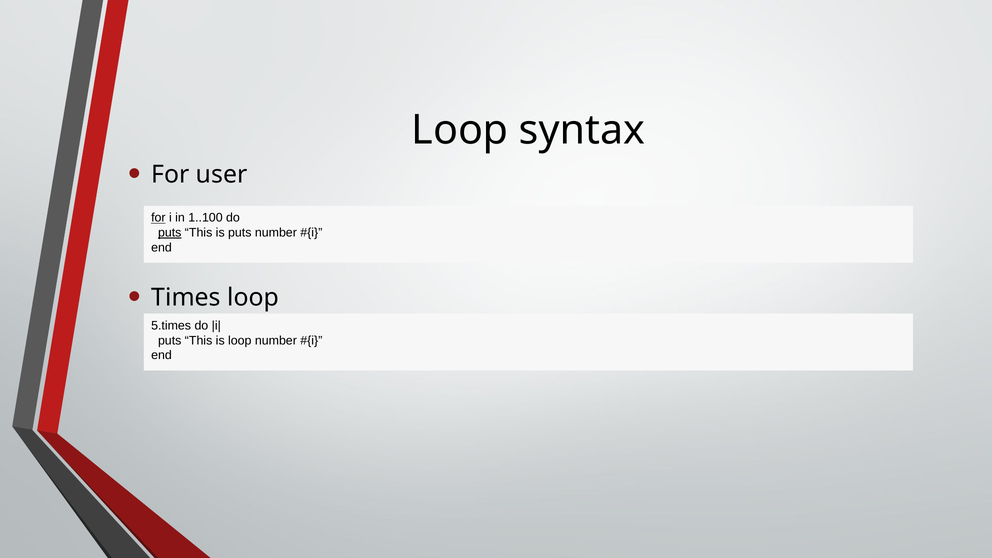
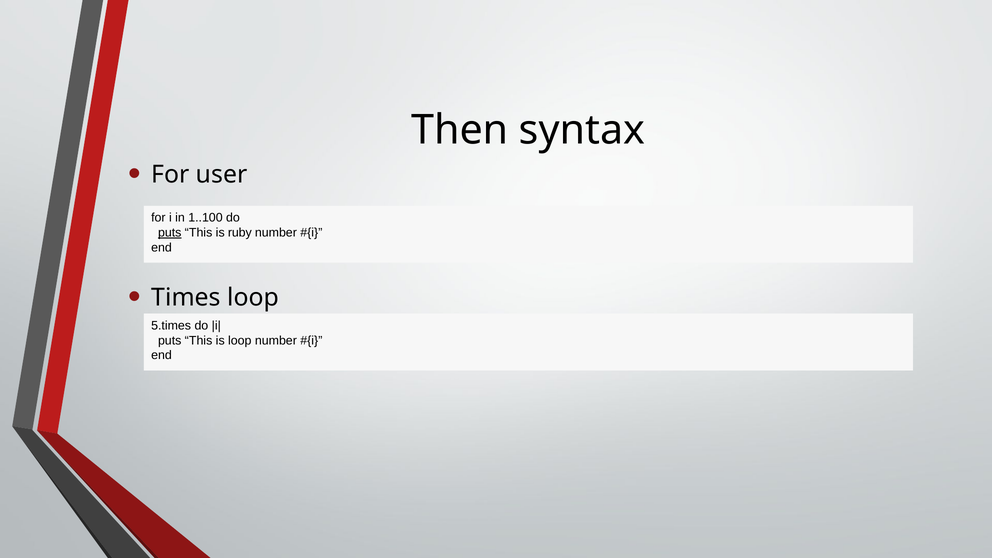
Loop at (460, 130): Loop -> Then
for at (158, 218) underline: present -> none
is puts: puts -> ruby
